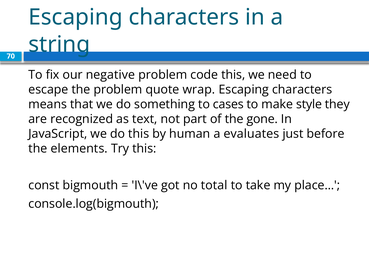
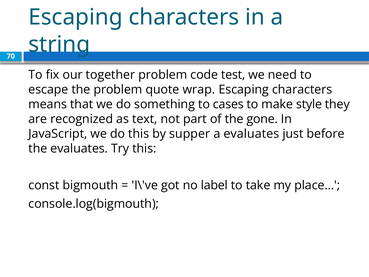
negative: negative -> together
code this: this -> test
human: human -> supper
the elements: elements -> evaluates
total: total -> label
